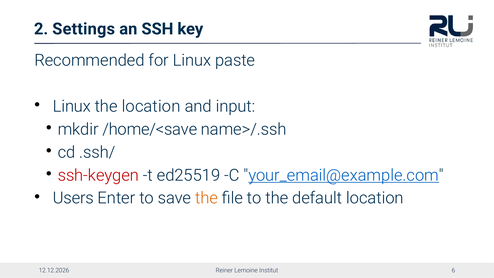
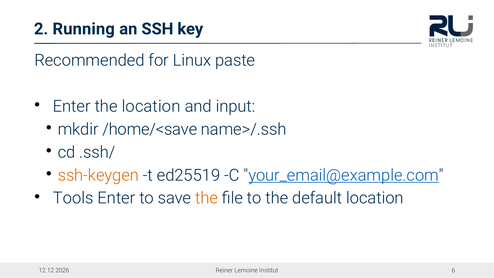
Settings: Settings -> Running
Linux at (72, 106): Linux -> Enter
ssh-keygen colour: red -> orange
Users: Users -> Tools
